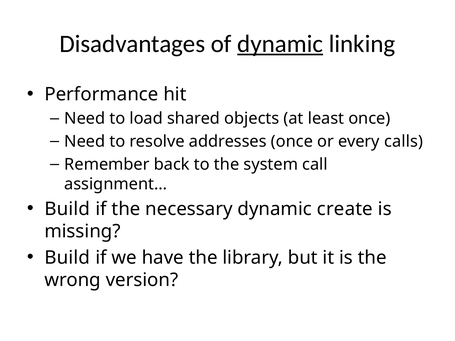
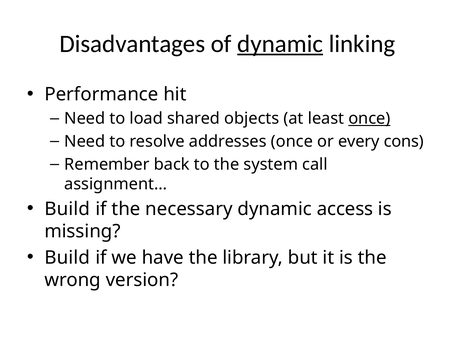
once at (369, 119) underline: none -> present
calls: calls -> cons
create: create -> access
